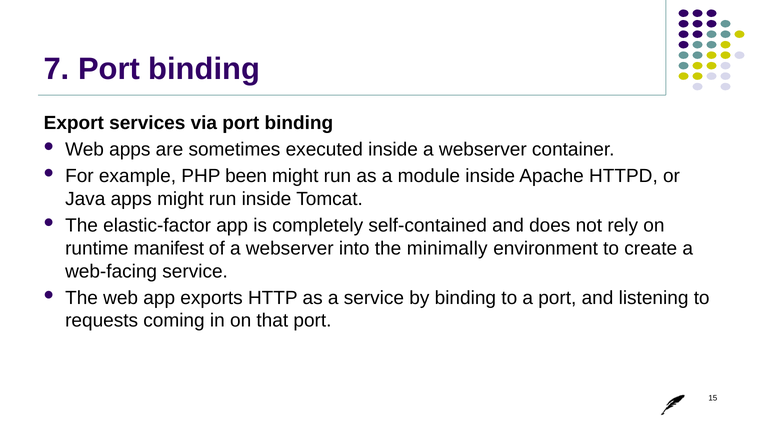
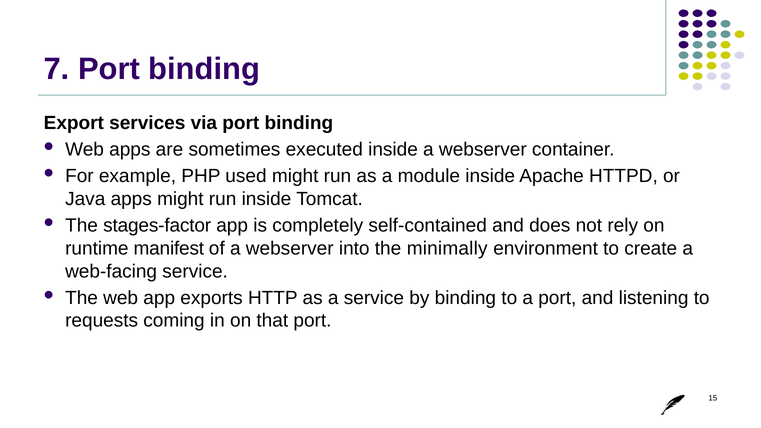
been: been -> used
elastic-factor: elastic-factor -> stages-factor
